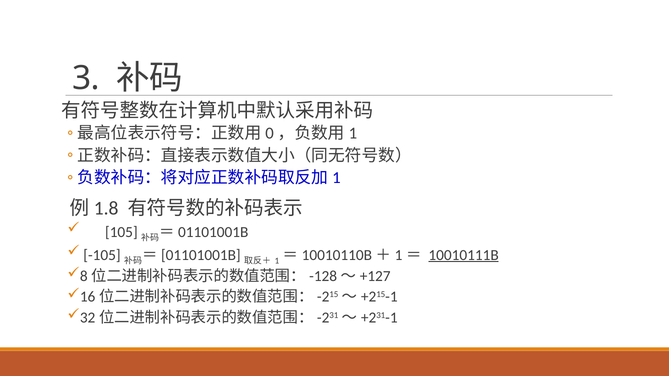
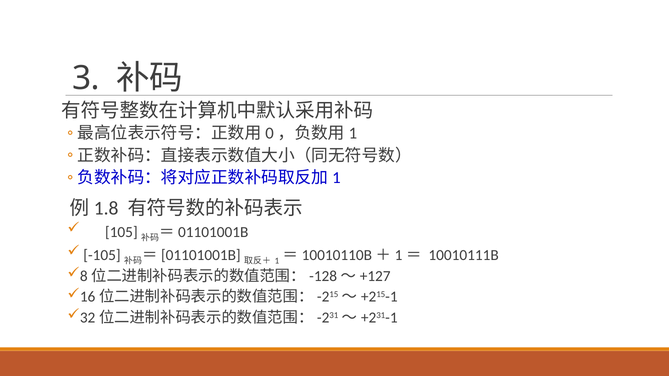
10010111B underline: present -> none
